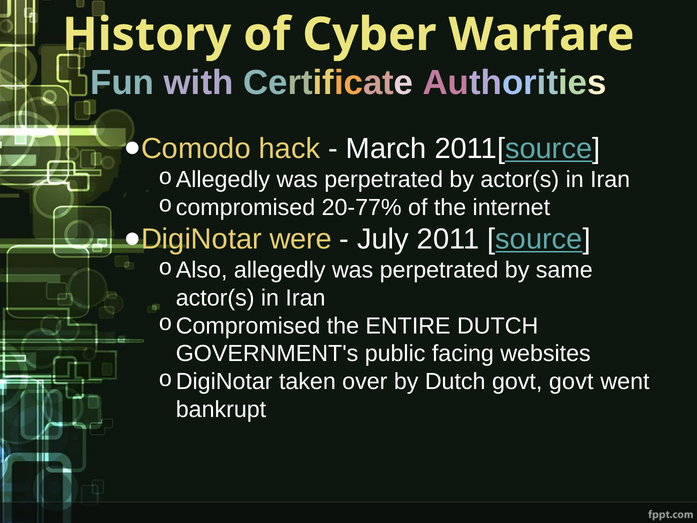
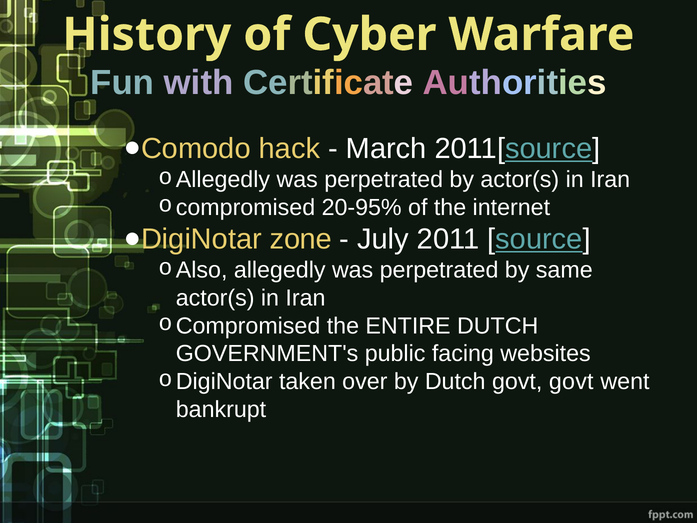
20-77%: 20-77% -> 20-95%
were: were -> zone
